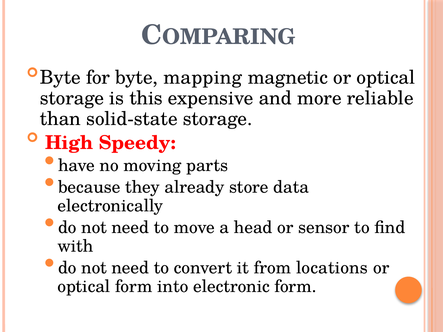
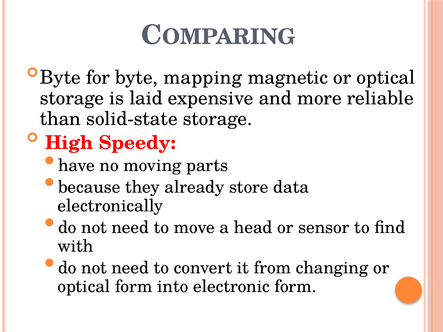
this: this -> laid
locations: locations -> changing
